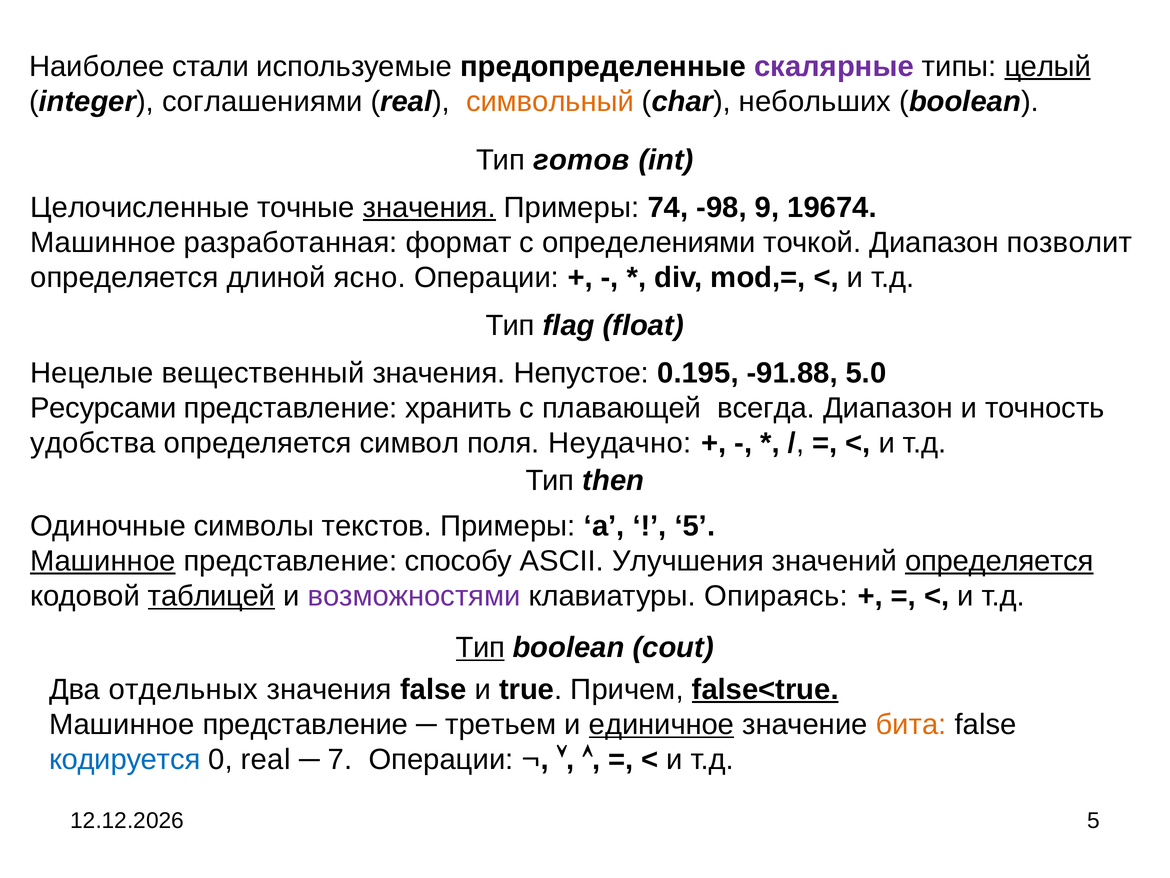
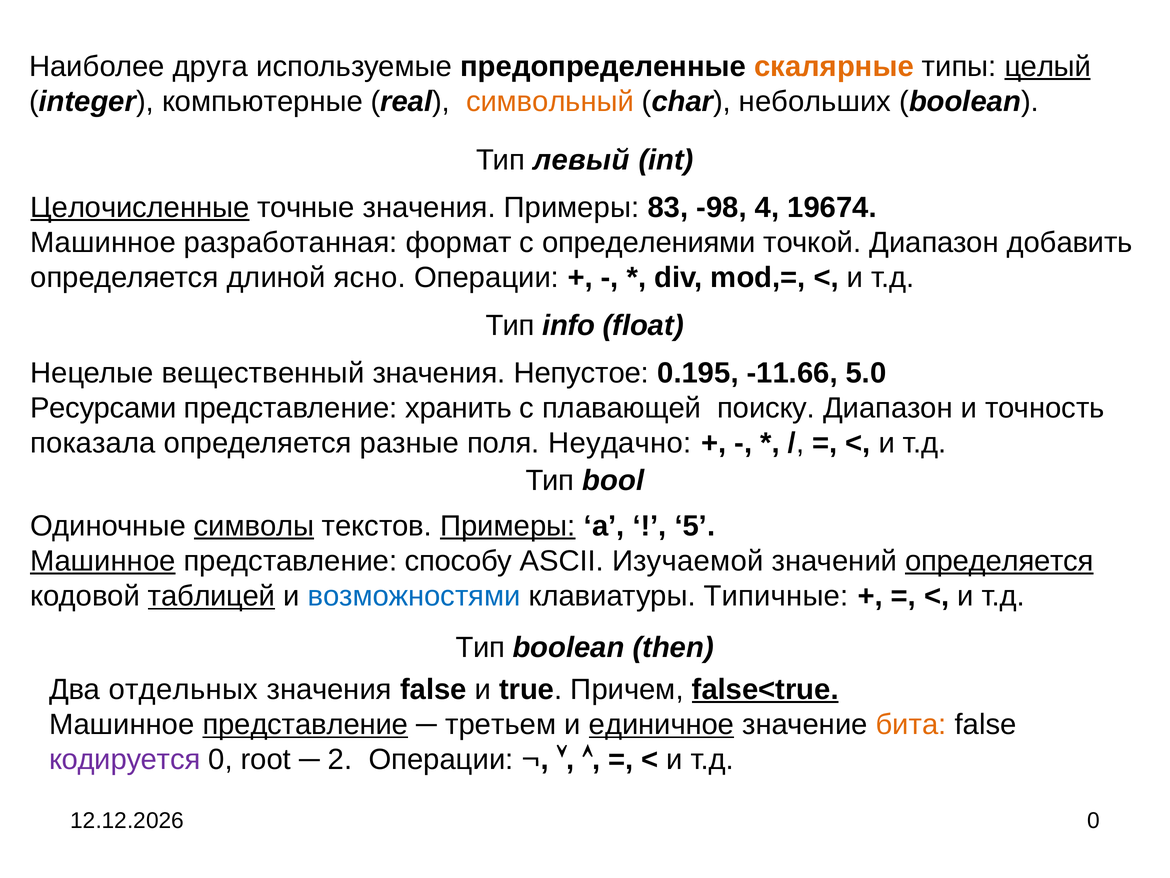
стали: стали -> друга
скалярные colour: purple -> orange
соглашениями: соглашениями -> компьютерные
готов: готов -> левый
Целочисленные underline: none -> present
значения at (429, 207) underline: present -> none
74: 74 -> 83
9: 9 -> 4
позволит: позволит -> добавить
flag: flag -> info
-91.88: -91.88 -> -11.66
всегда: всегда -> поиску
удобства: удобства -> показала
символ: символ -> разные
then: then -> bool
символы underline: none -> present
Примеры at (508, 526) underline: none -> present
Улучшения: Улучшения -> Изучаемой
возможностями colour: purple -> blue
Опираясь: Опираясь -> Типичные
Тип at (480, 647) underline: present -> none
cout: cout -> then
представление at (305, 724) underline: none -> present
кодируется colour: blue -> purple
0 real: real -> root
7: 7 -> 2
5 at (1093, 820): 5 -> 0
